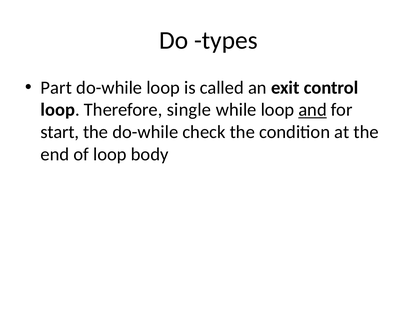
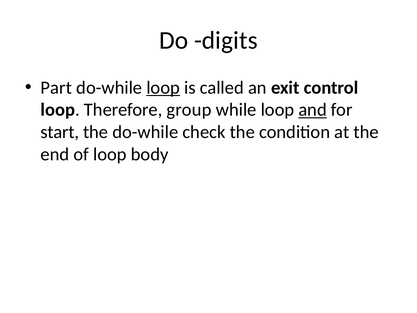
types: types -> digits
loop at (163, 87) underline: none -> present
single: single -> group
